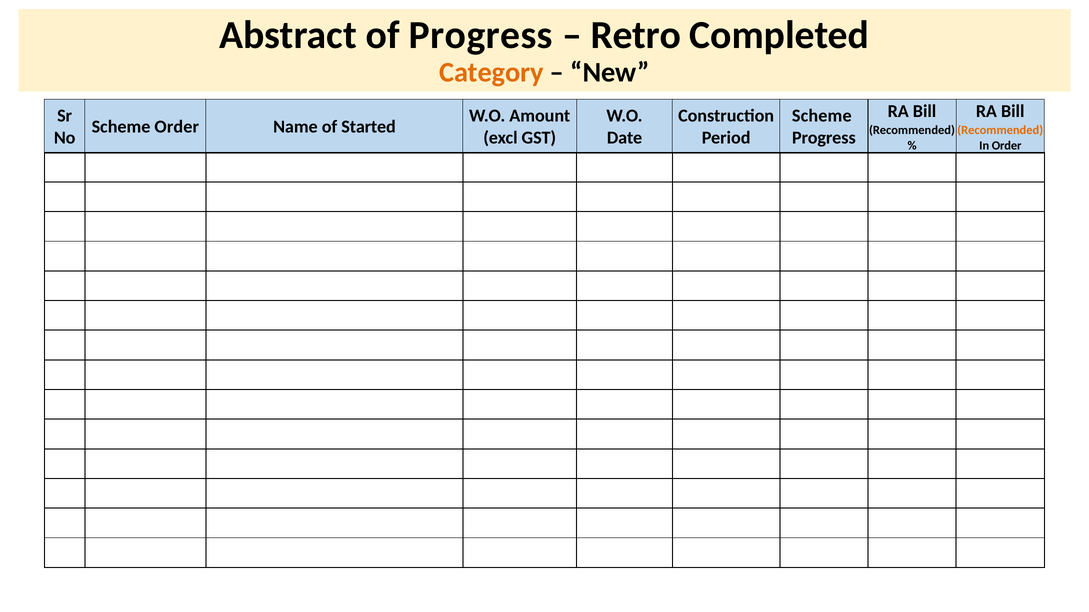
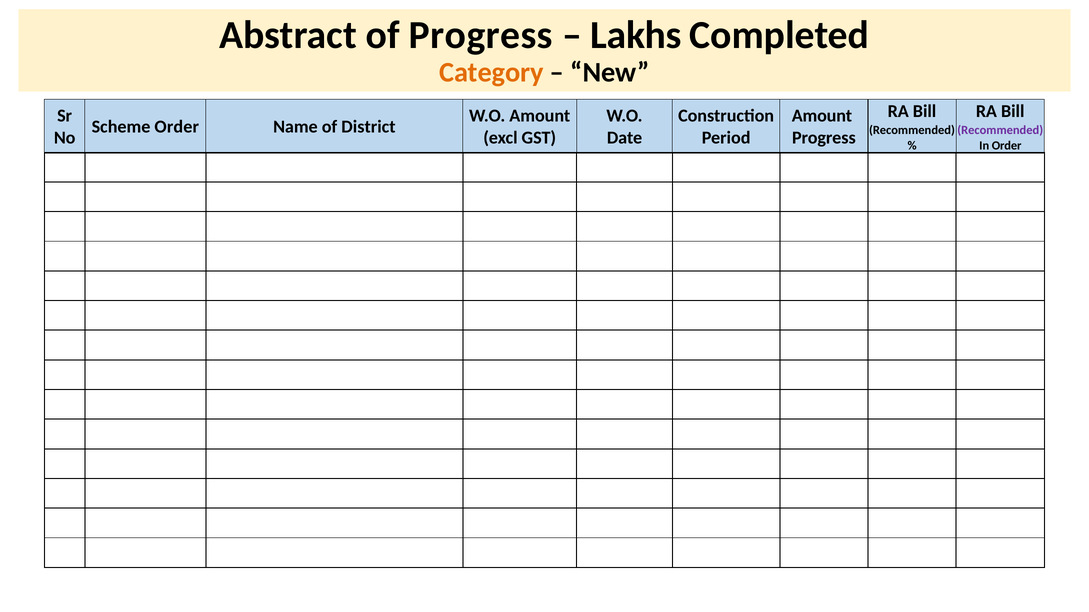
Retro: Retro -> Lakhs
Scheme at (822, 116): Scheme -> Amount
Started: Started -> District
Recommended at (1000, 130) colour: orange -> purple
